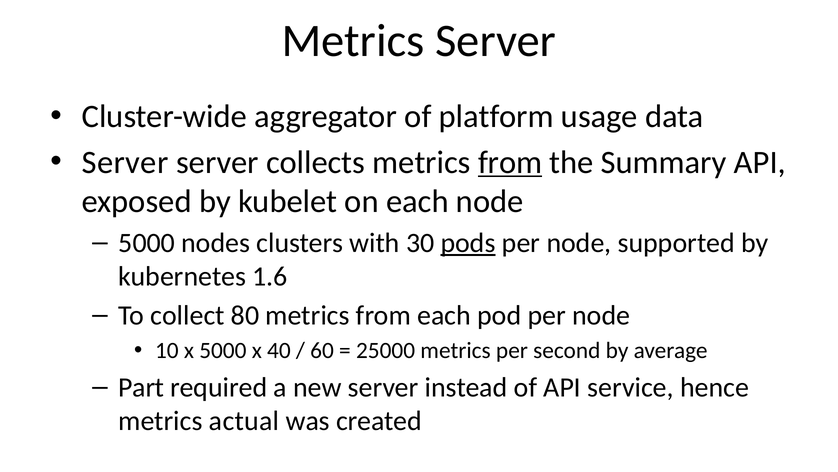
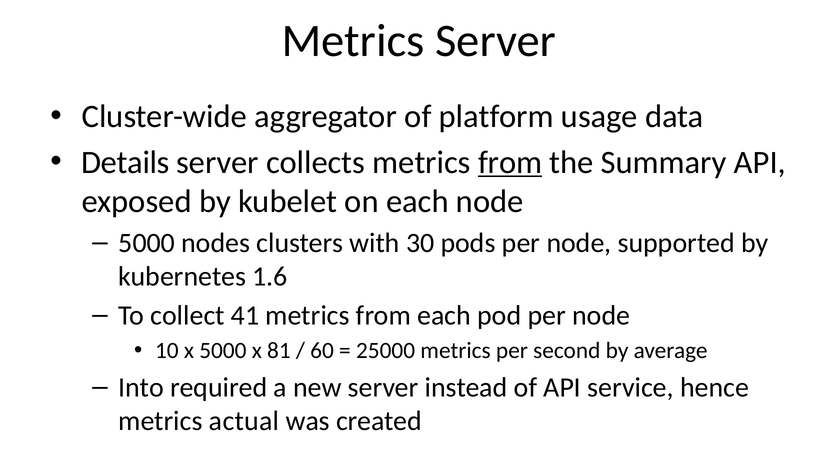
Server at (125, 162): Server -> Details
pods underline: present -> none
80: 80 -> 41
40: 40 -> 81
Part: Part -> Into
